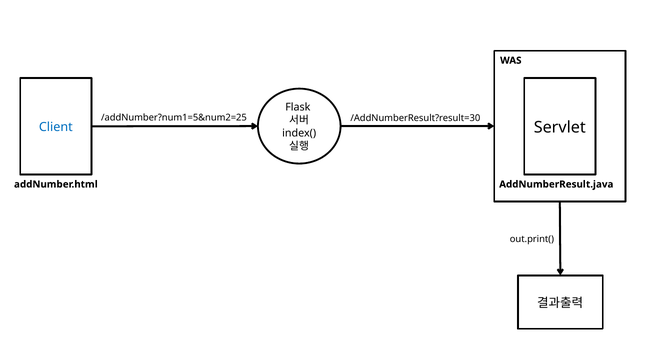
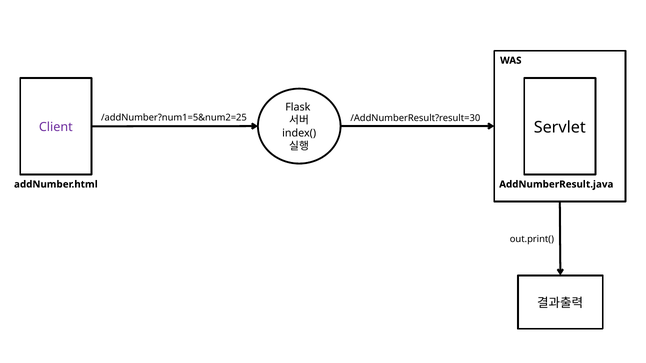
Client colour: blue -> purple
